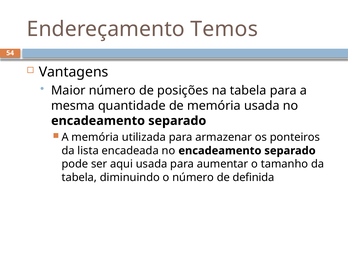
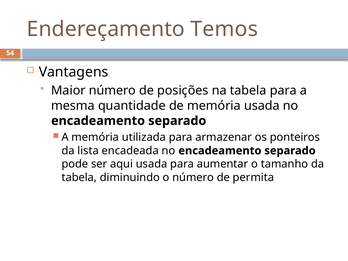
definida: definida -> permita
